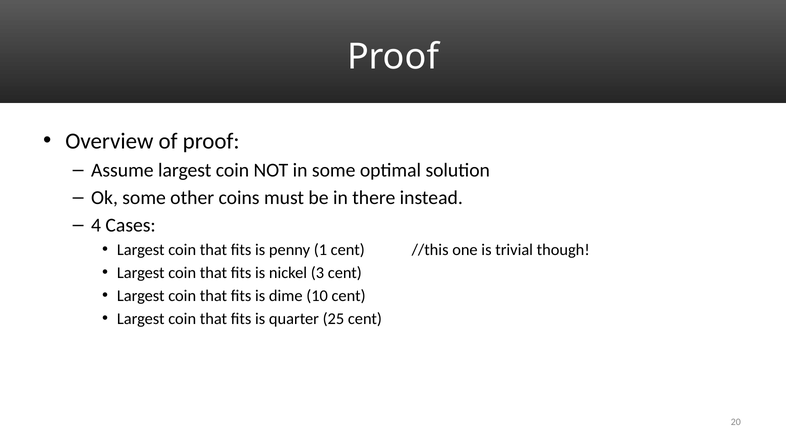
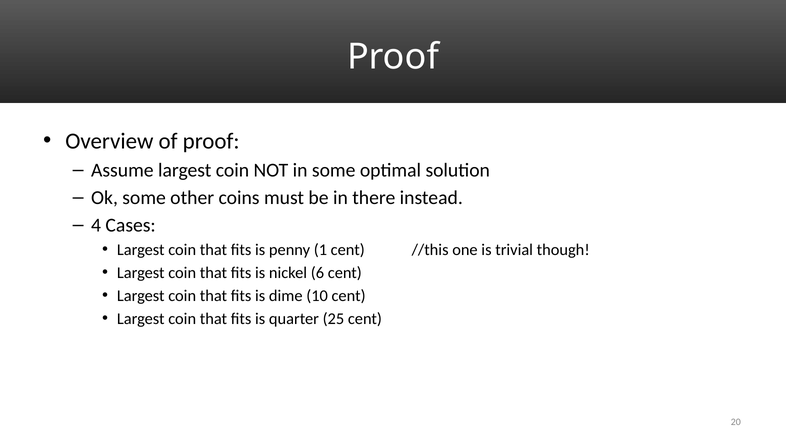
3: 3 -> 6
